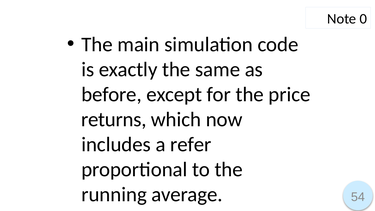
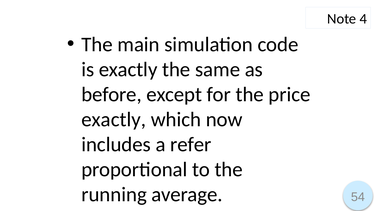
0: 0 -> 4
returns at (114, 119): returns -> exactly
